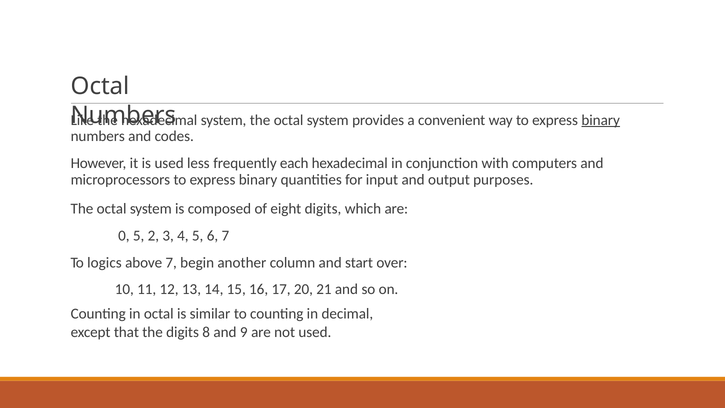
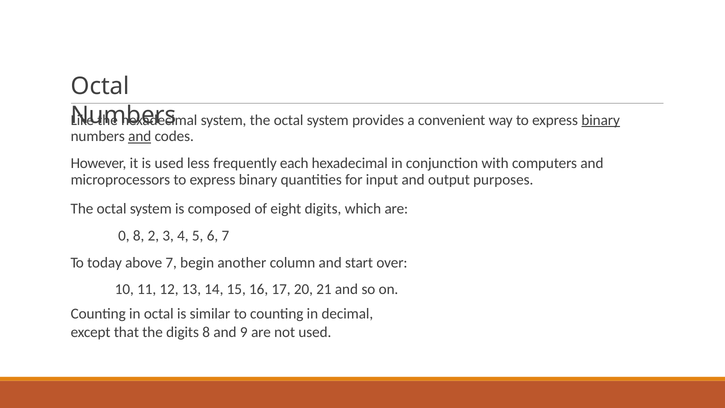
and at (140, 136) underline: none -> present
0 5: 5 -> 8
logics: logics -> today
